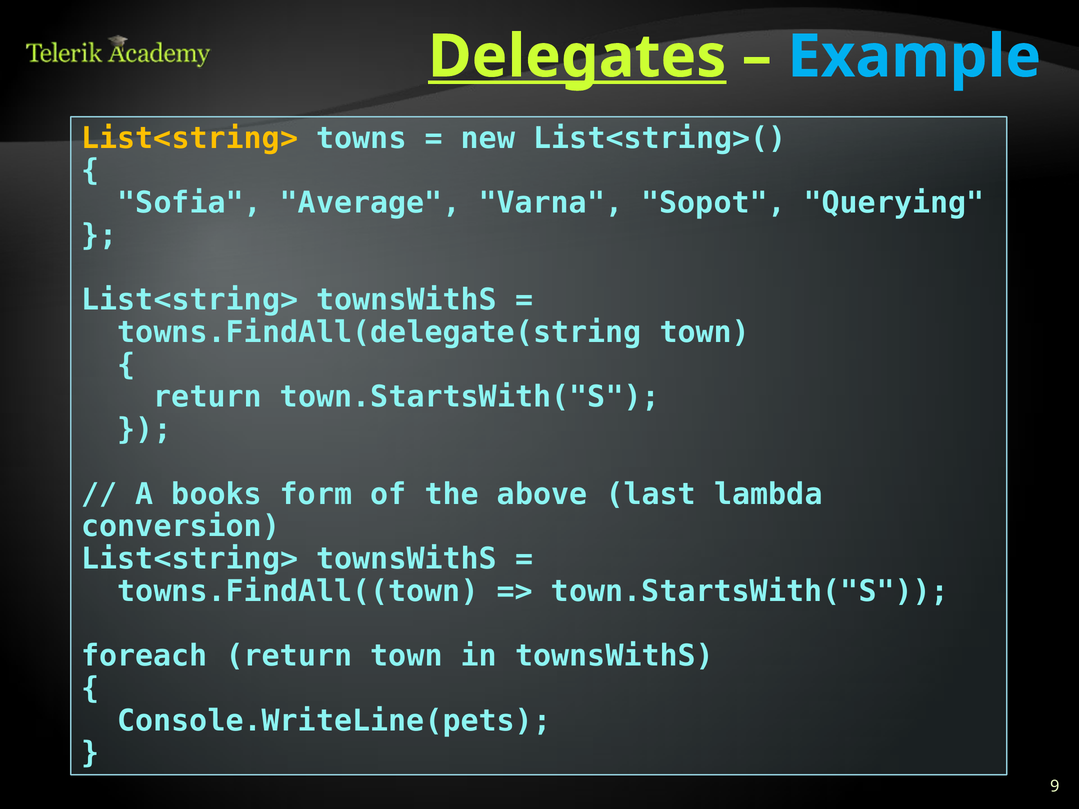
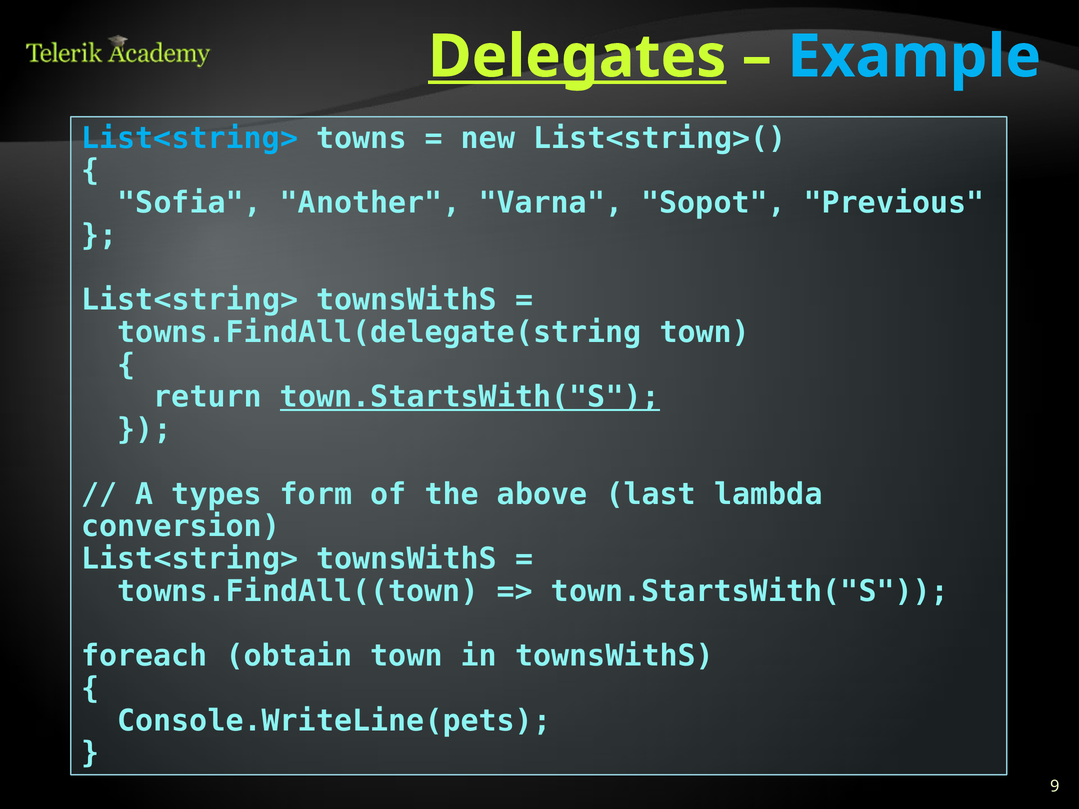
List<string> at (190, 138) colour: yellow -> light blue
Average: Average -> Another
Querying: Querying -> Previous
town.StartsWith("S at (470, 397) underline: none -> present
books: books -> types
foreach return: return -> obtain
